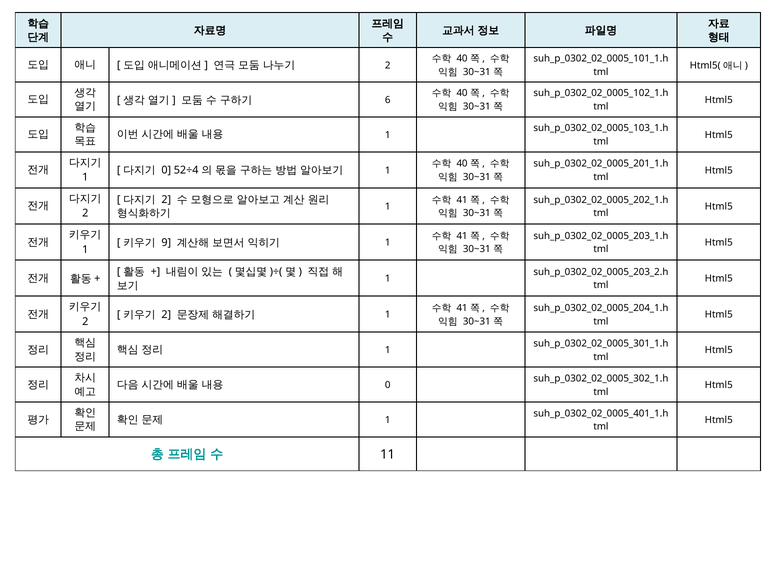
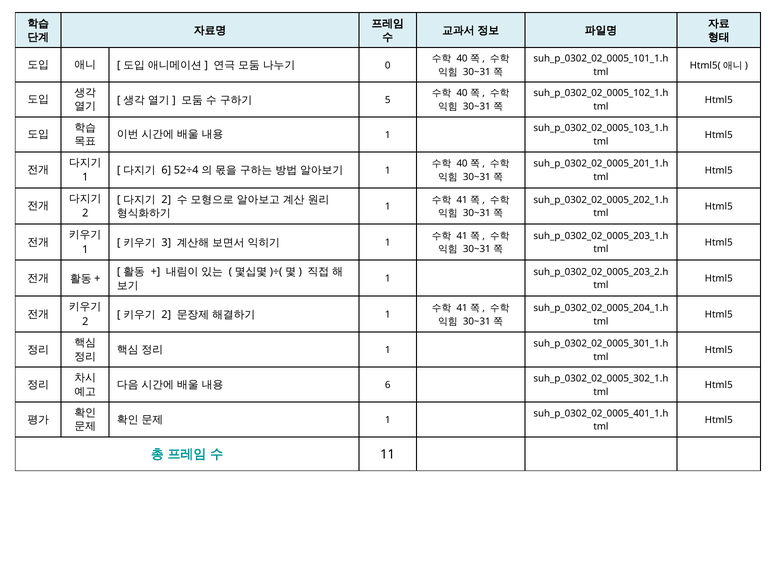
2 at (388, 65): 2 -> 0
6: 6 -> 5
0 at (166, 170): 0 -> 6
9: 9 -> 3
0 at (388, 385): 0 -> 6
